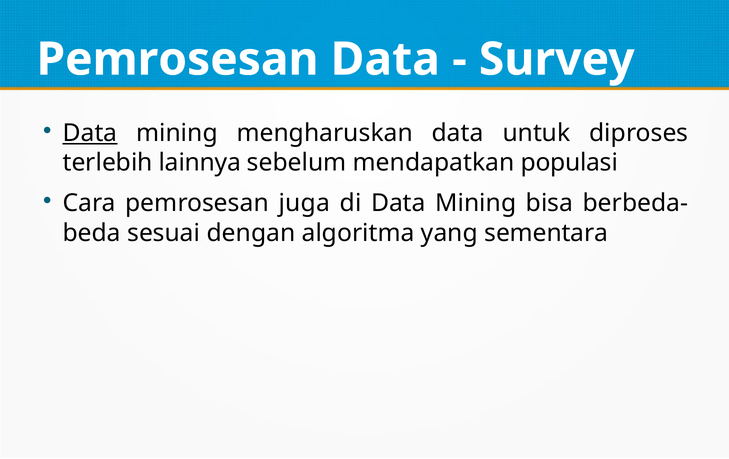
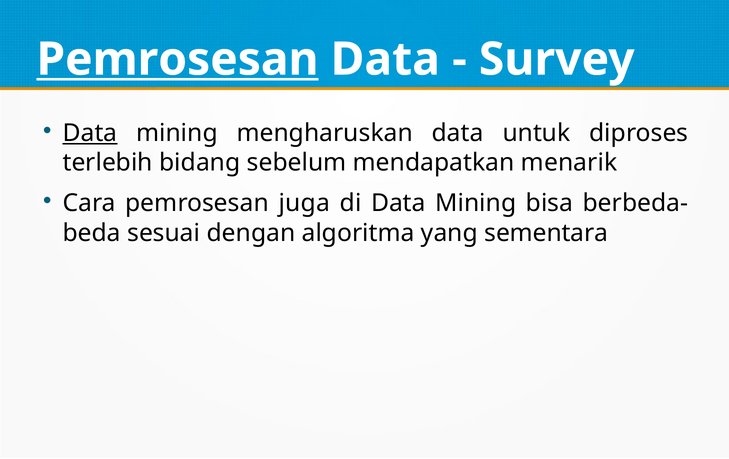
Pemrosesan at (177, 59) underline: none -> present
lainnya: lainnya -> bidang
populasi: populasi -> menarik
